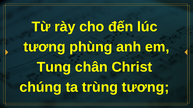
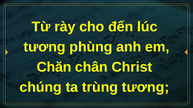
Tung: Tung -> Chăn
